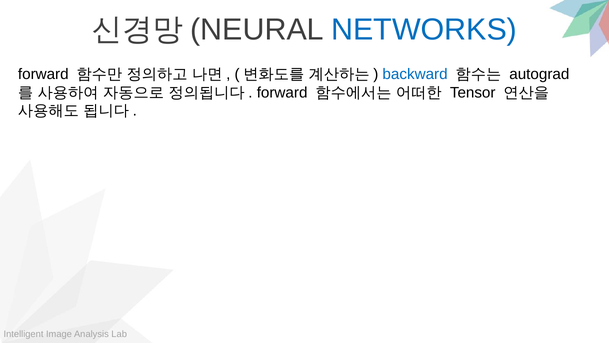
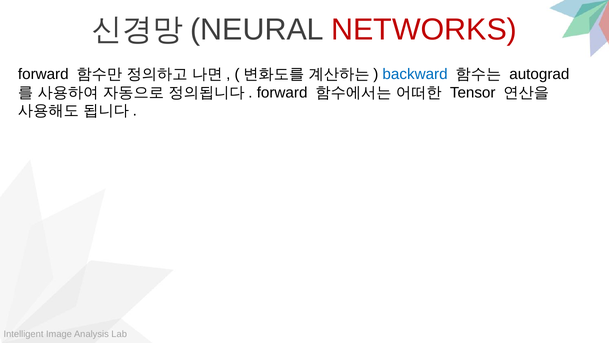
NETWORKS colour: blue -> red
